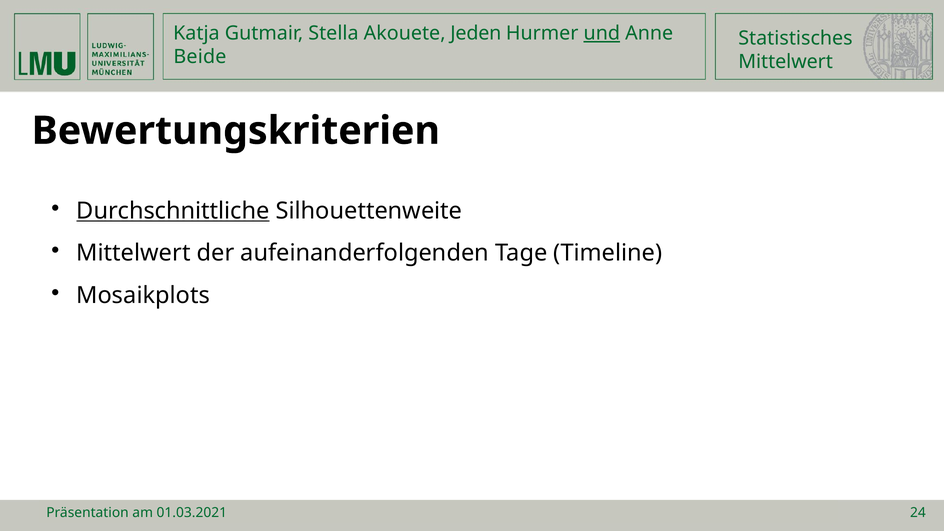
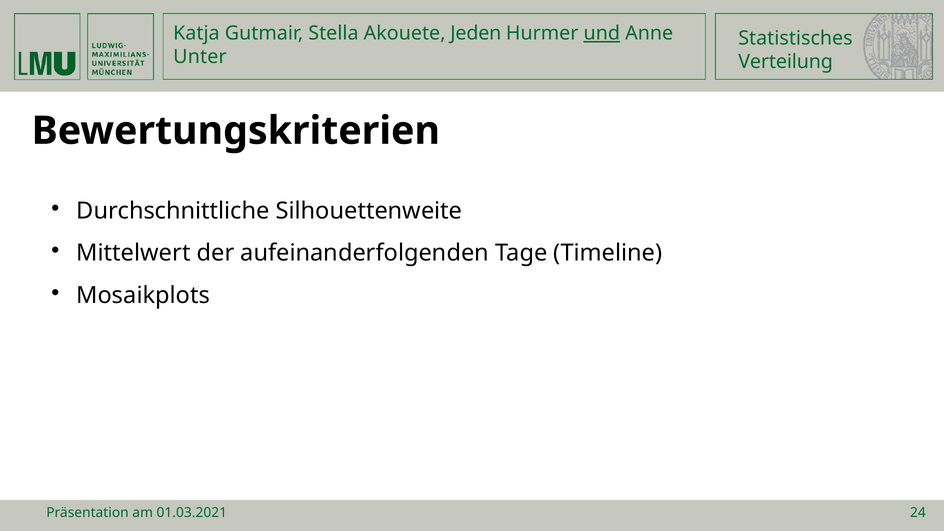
Beide: Beide -> Unter
Mittelwert at (786, 62): Mittelwert -> Verteilung
Durchschnittliche underline: present -> none
